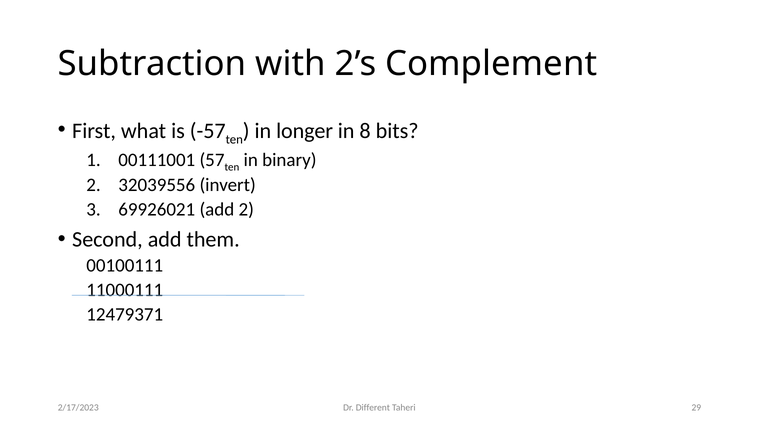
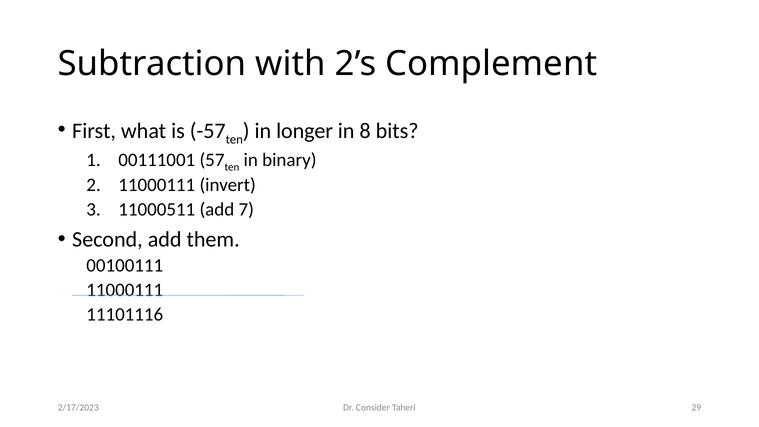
32039556 at (157, 185): 32039556 -> 11000111
69926021: 69926021 -> 11000511
add 2: 2 -> 7
12479371: 12479371 -> 11101116
Different: Different -> Consider
